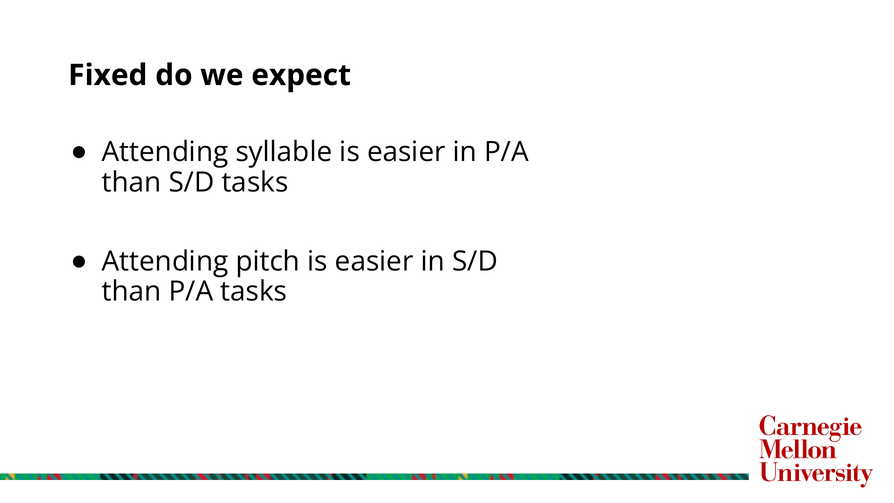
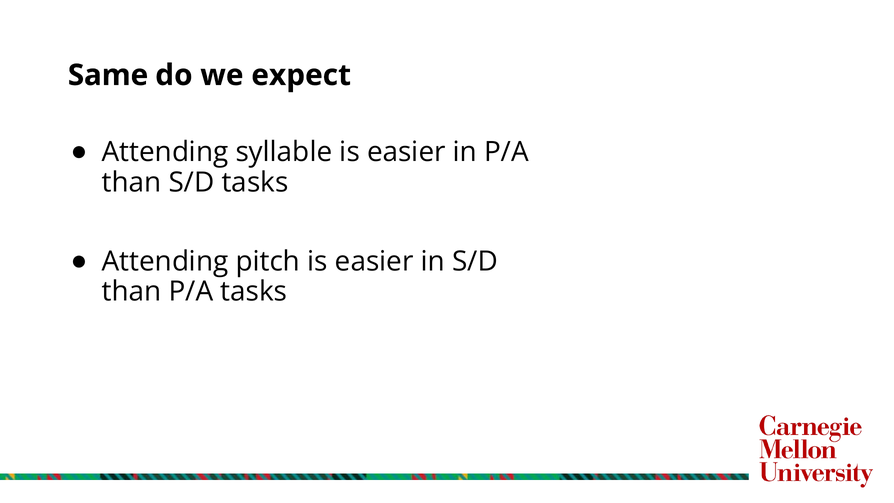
Fixed: Fixed -> Same
